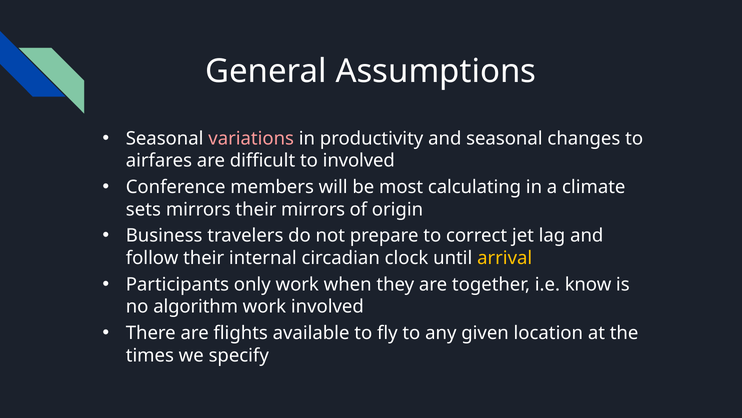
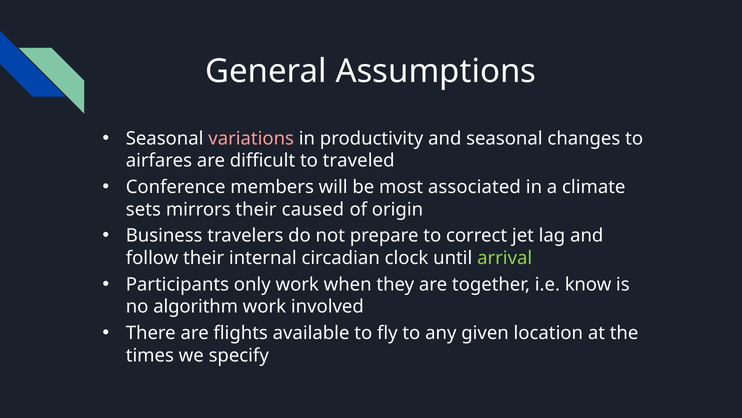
to involved: involved -> traveled
calculating: calculating -> associated
their mirrors: mirrors -> caused
arrival colour: yellow -> light green
